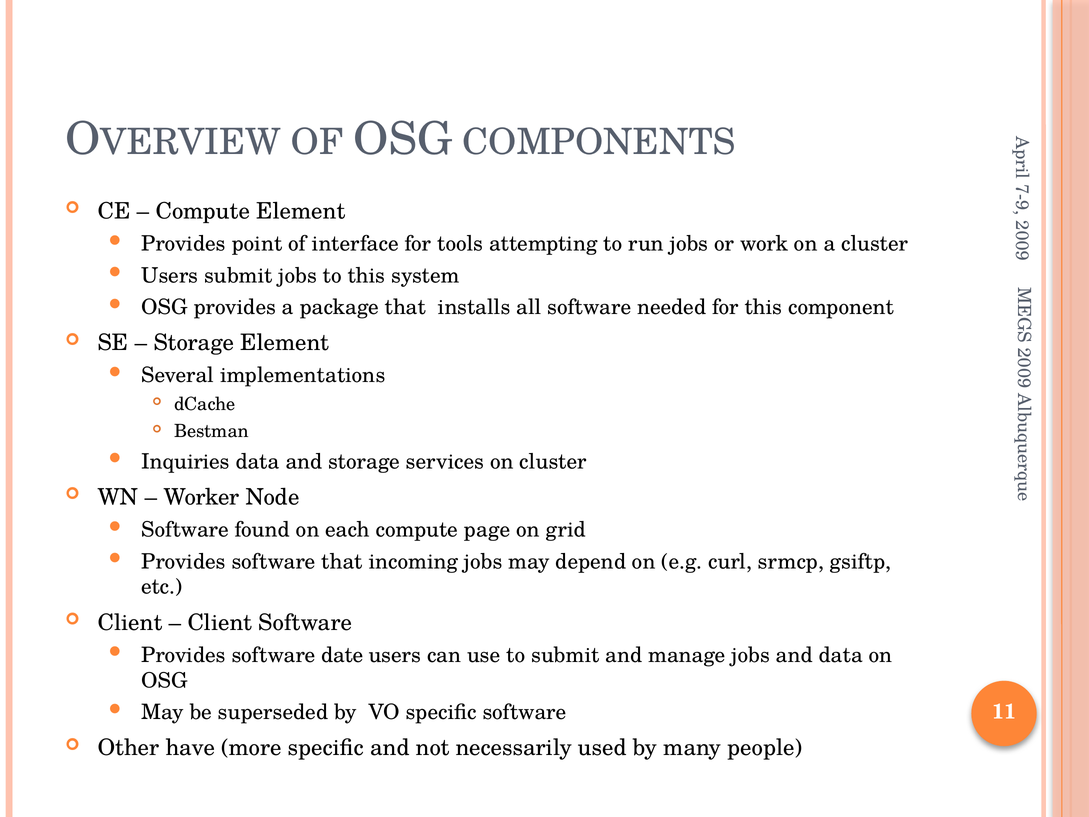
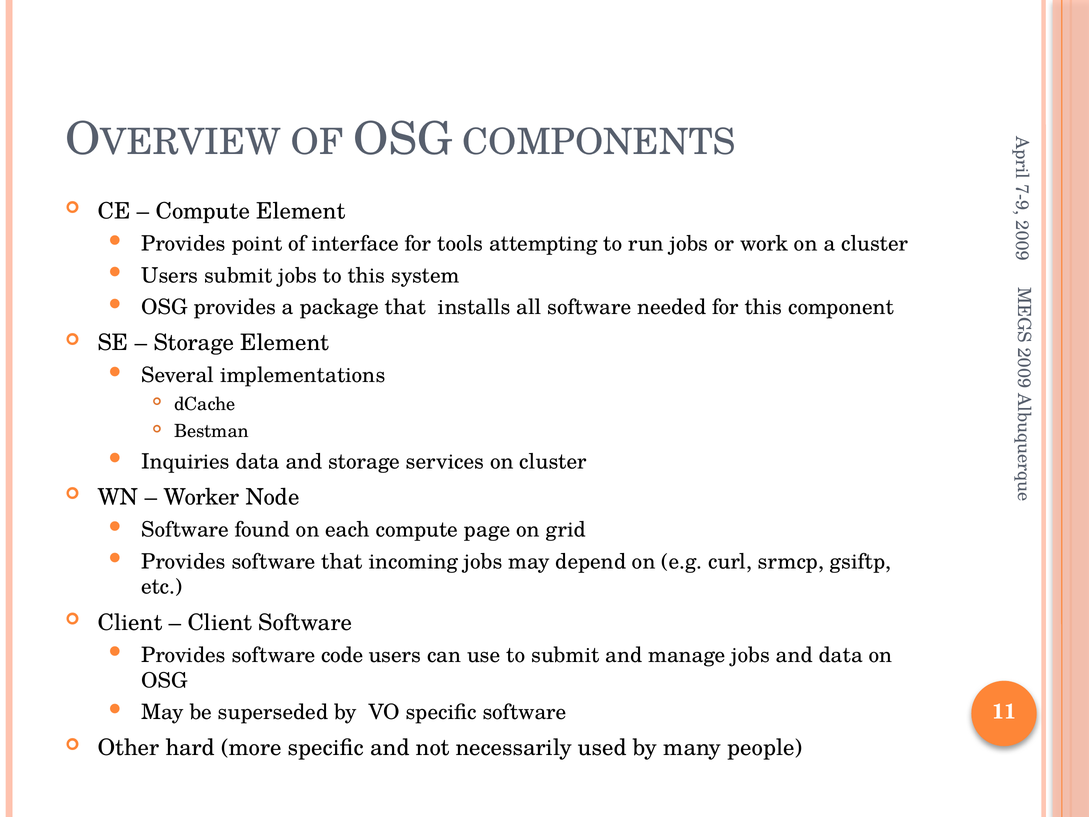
date: date -> code
have: have -> hard
